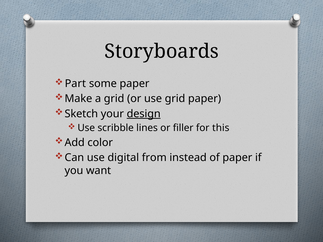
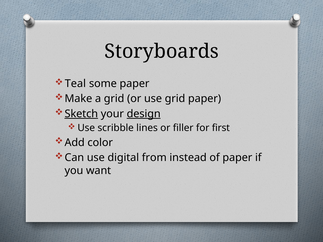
Part: Part -> Teal
Sketch underline: none -> present
this: this -> first
